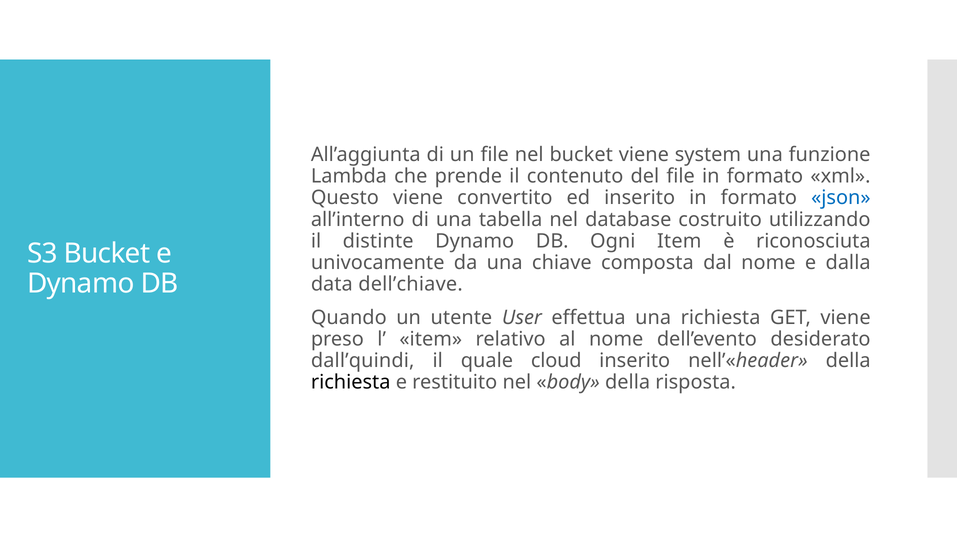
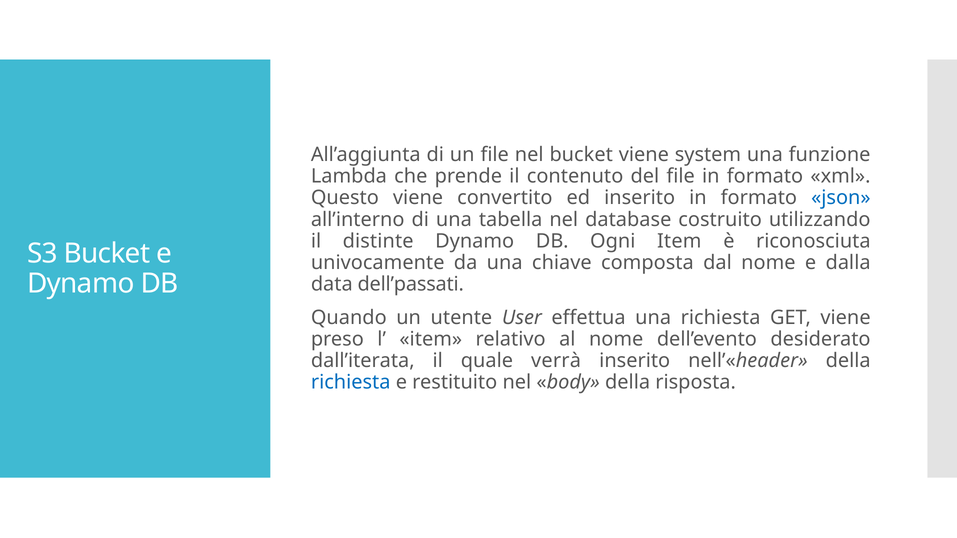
dell’chiave: dell’chiave -> dell’passati
dall’quindi: dall’quindi -> dall’iterata
cloud: cloud -> verrà
richiesta at (351, 382) colour: black -> blue
